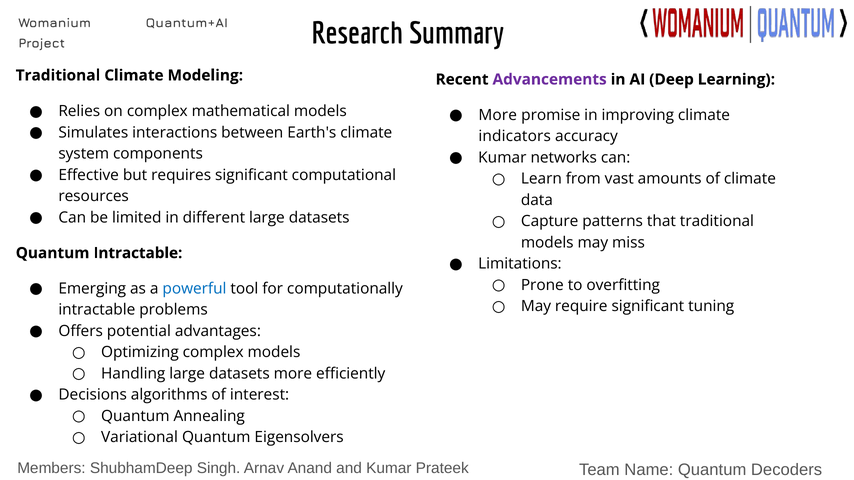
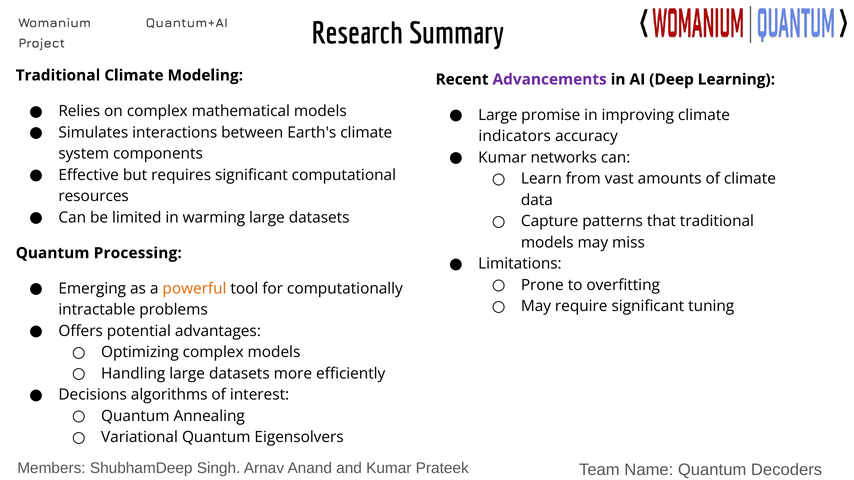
More at (498, 115): More -> Large
different: different -> warming
Quantum Intractable: Intractable -> Processing
powerful colour: blue -> orange
